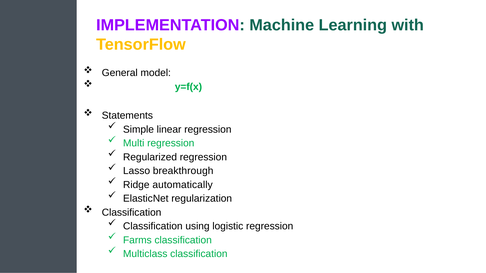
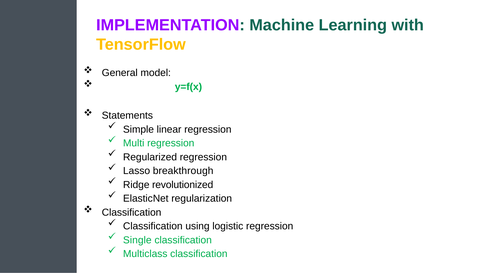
automatically: automatically -> revolutionized
Farms: Farms -> Single
